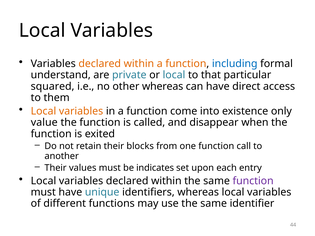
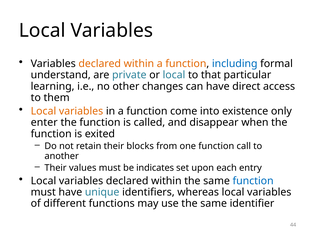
squared: squared -> learning
other whereas: whereas -> changes
value: value -> enter
function at (253, 181) colour: purple -> blue
